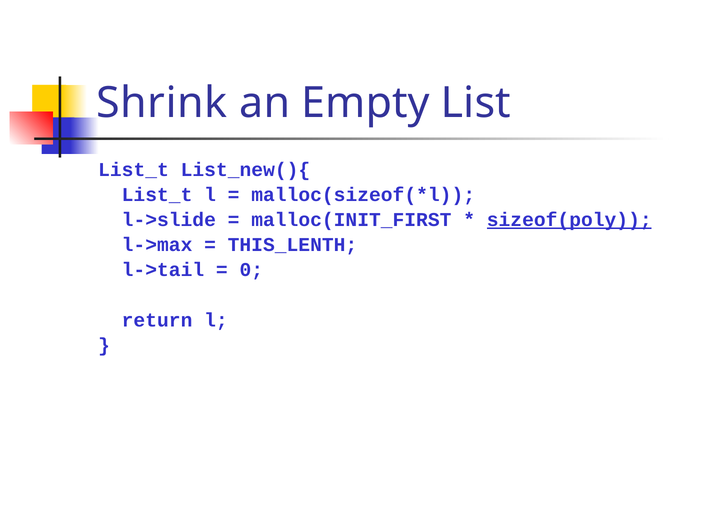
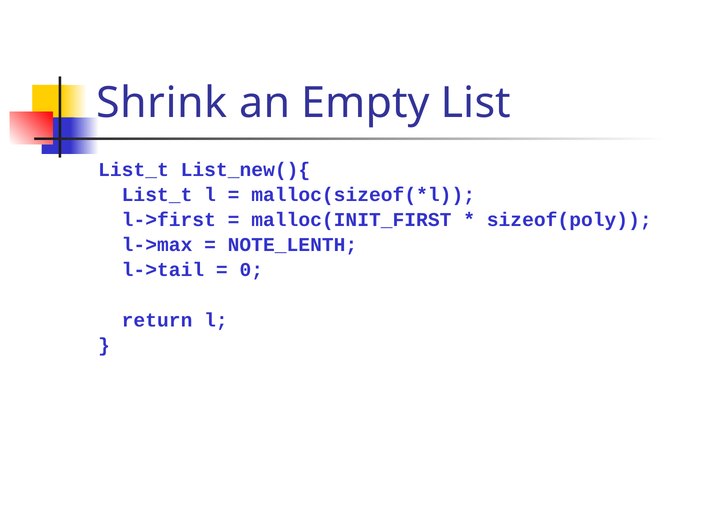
l->slide: l->slide -> l->first
sizeof(poly underline: present -> none
THIS_LENTH: THIS_LENTH -> NOTE_LENTH
